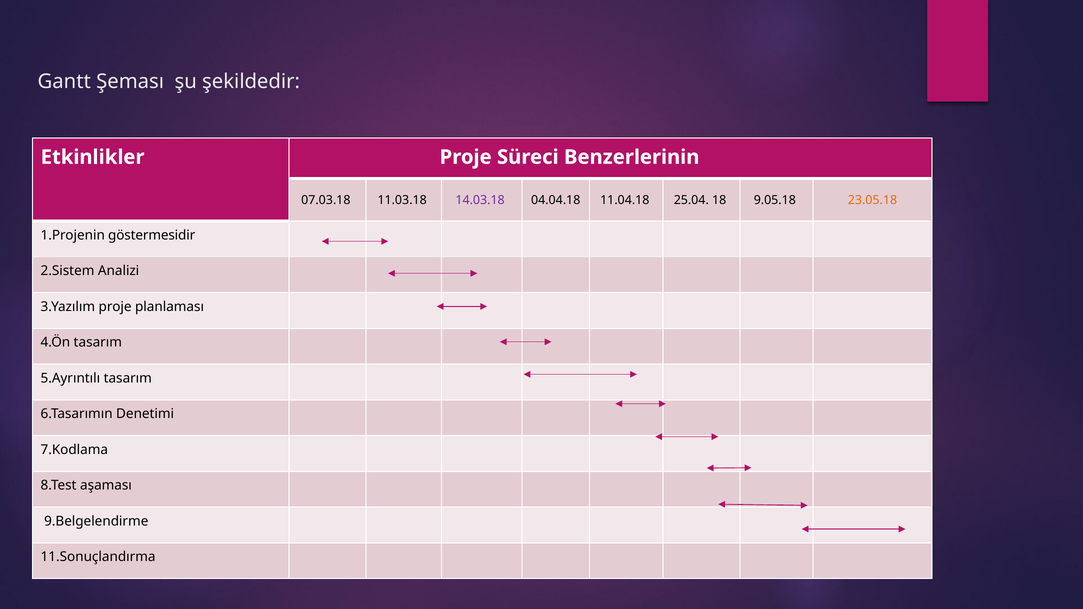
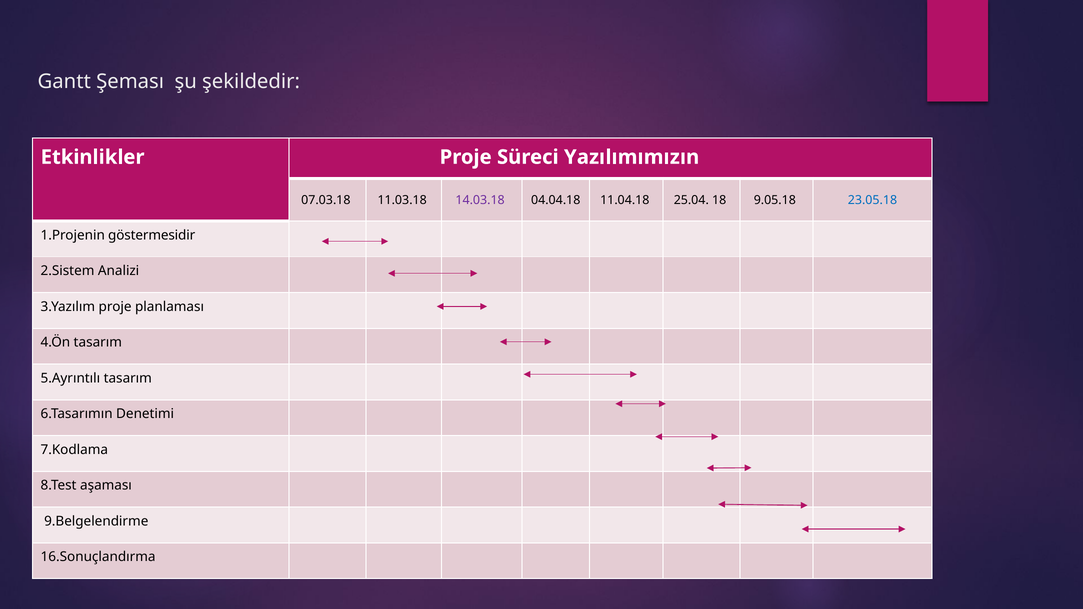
Benzerlerinin: Benzerlerinin -> Yazılımımızın
23.05.18 colour: orange -> blue
11.Sonuçlandırma: 11.Sonuçlandırma -> 16.Sonuçlandırma
